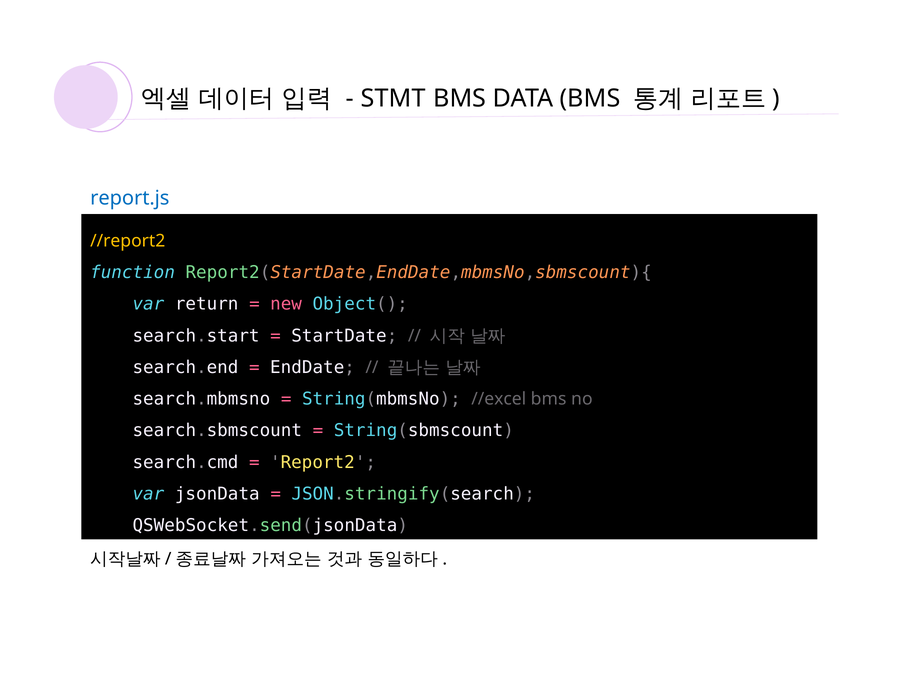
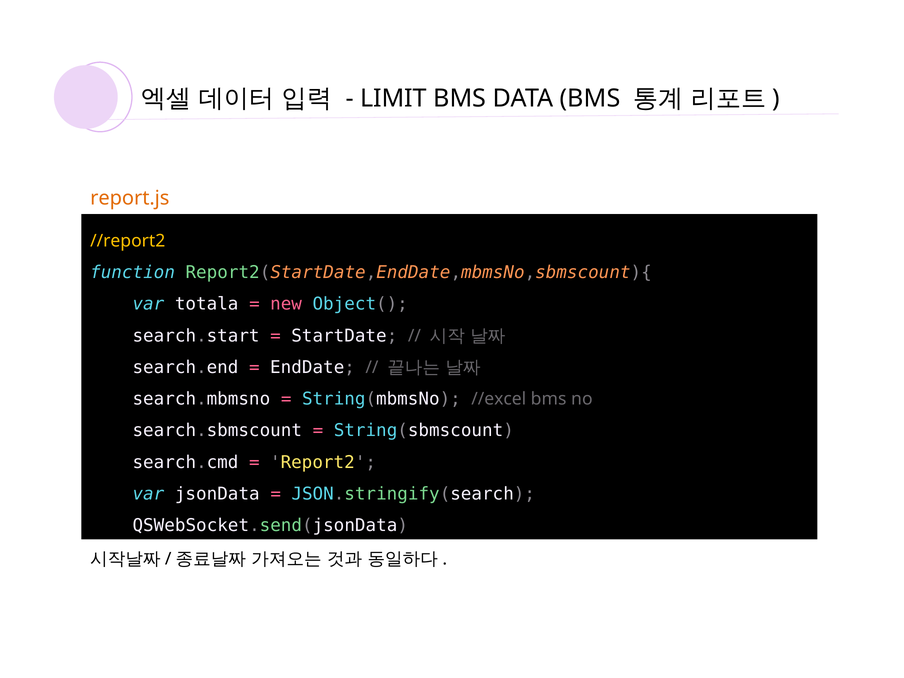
STMT: STMT -> LIMIT
report.js colour: blue -> orange
return: return -> totala
